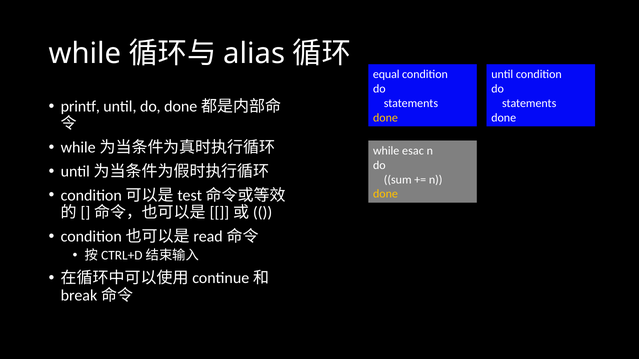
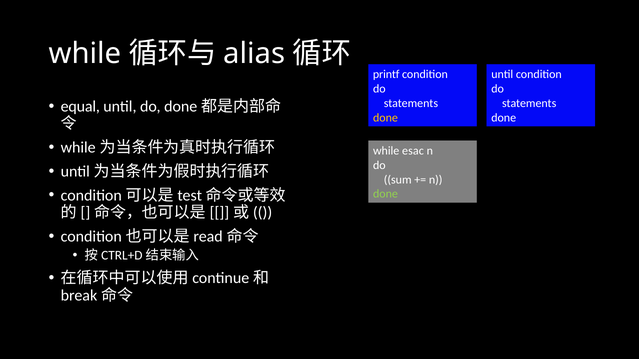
equal: equal -> printf
printf: printf -> equal
done at (385, 194) colour: yellow -> light green
